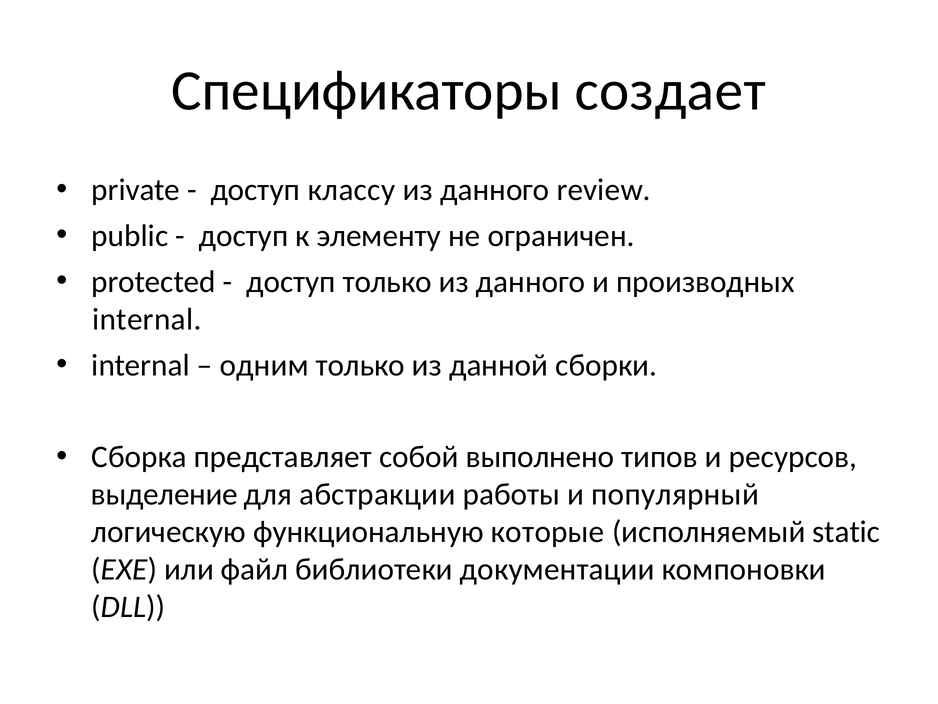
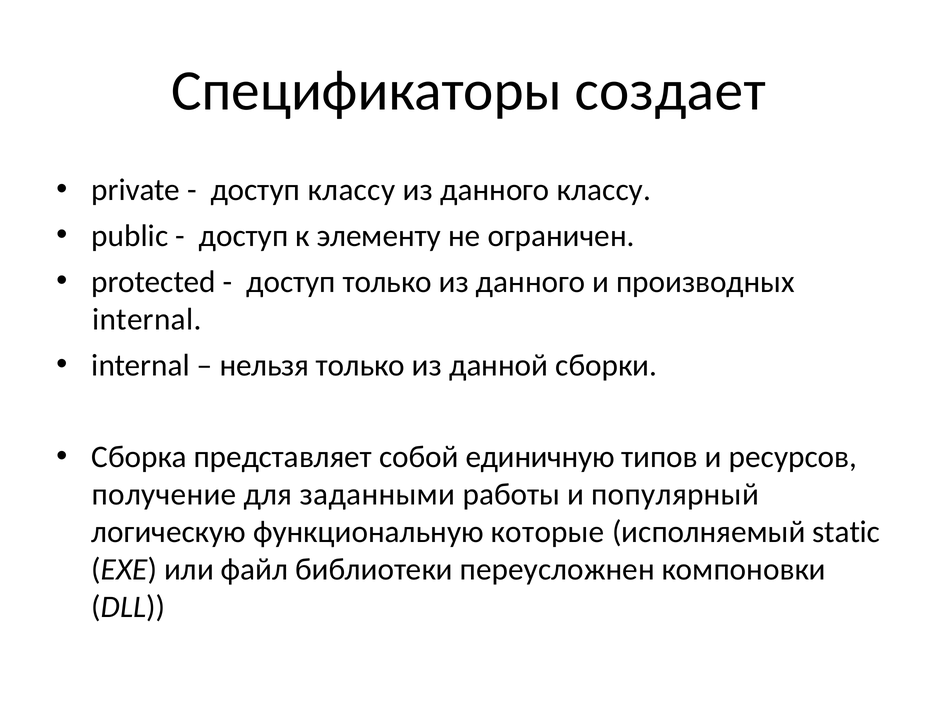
данного review: review -> классу
одним: одним -> нельзя
выполнено: выполнено -> единичную
выделение: выделение -> получение
абстракции: абстракции -> заданными
документации: документации -> переусложнен
